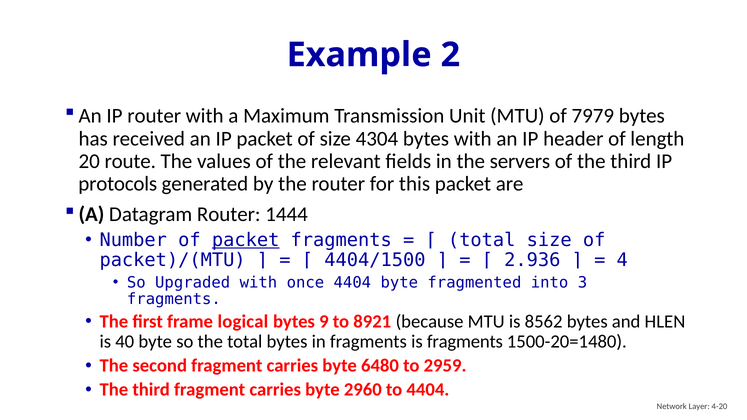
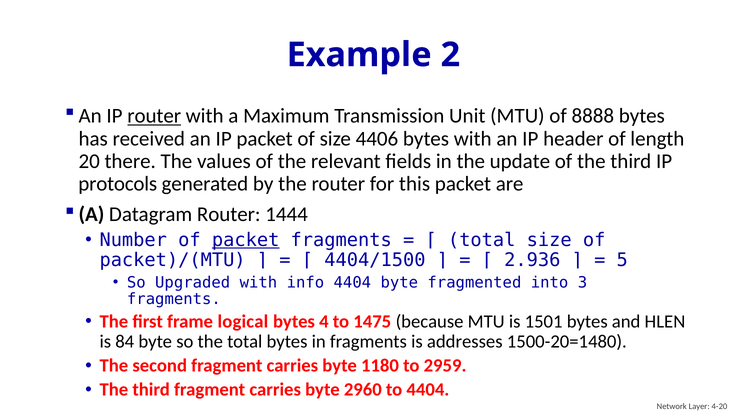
router at (154, 116) underline: none -> present
7979: 7979 -> 8888
4304: 4304 -> 4406
route: route -> there
servers: servers -> update
4: 4 -> 5
once: once -> info
9: 9 -> 4
8921: 8921 -> 1475
8562: 8562 -> 1501
40: 40 -> 84
is fragments: fragments -> addresses
6480: 6480 -> 1180
